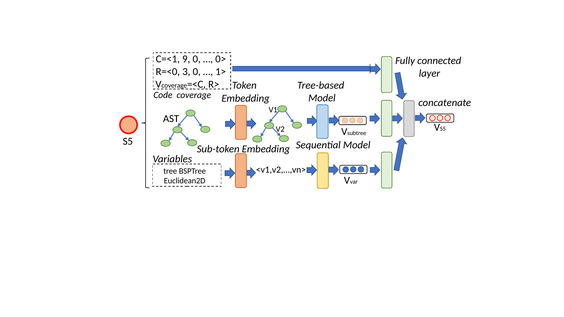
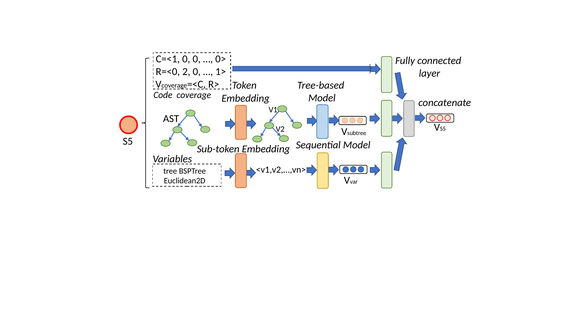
C=<1 9: 9 -> 0
3: 3 -> 2
